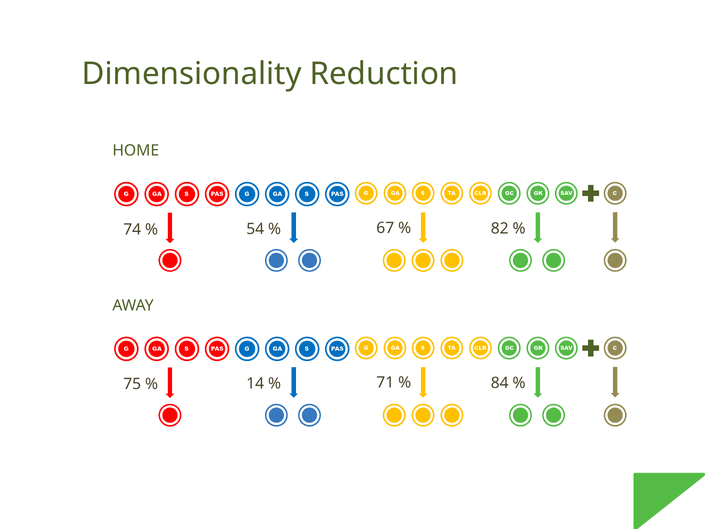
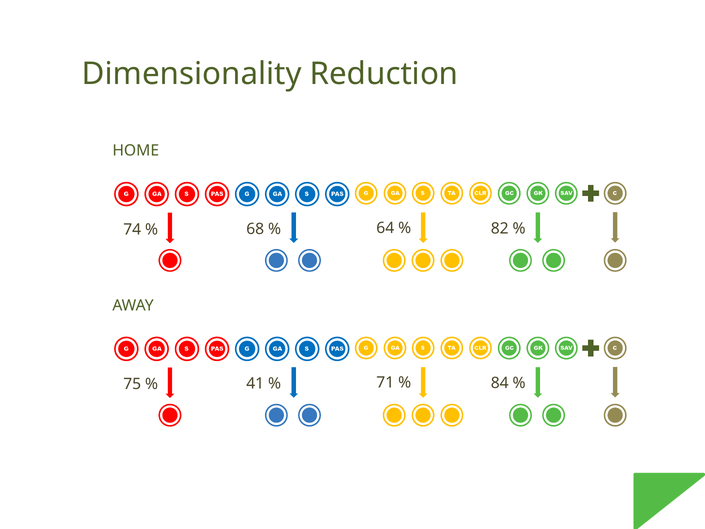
54: 54 -> 68
67: 67 -> 64
14: 14 -> 41
